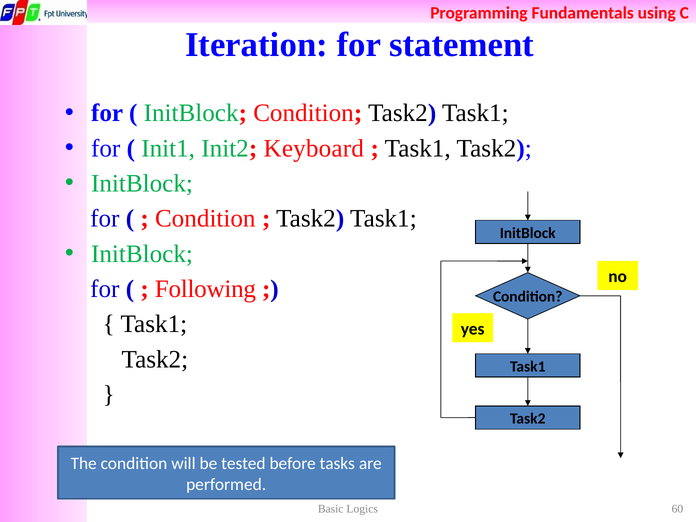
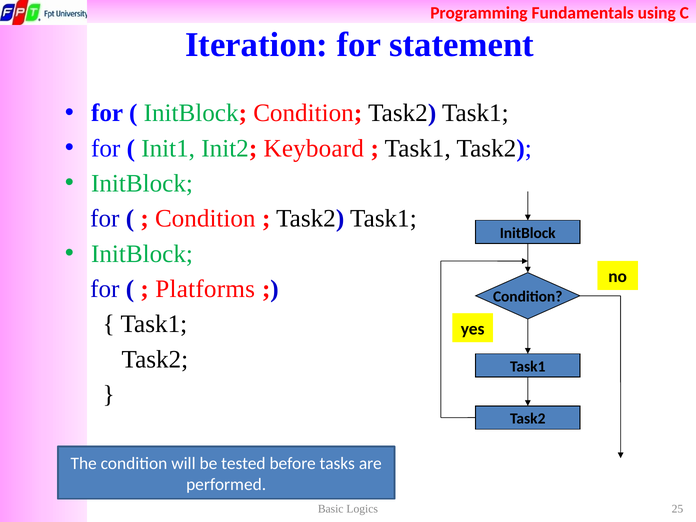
Following: Following -> Platforms
60: 60 -> 25
